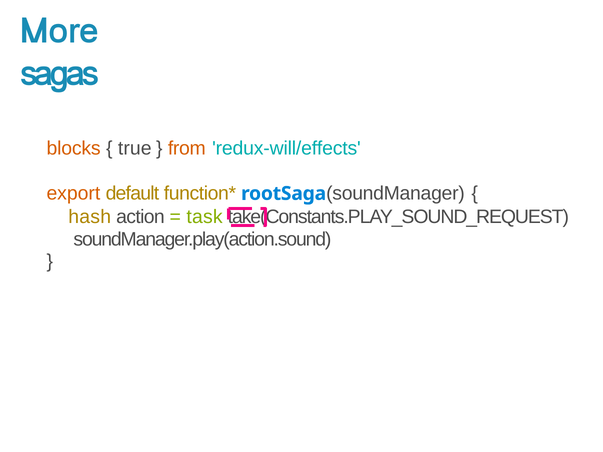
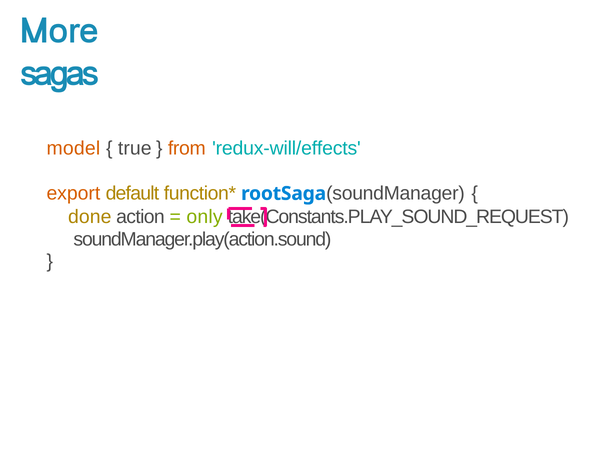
blocks: blocks -> model
hash: hash -> done
task: task -> only
